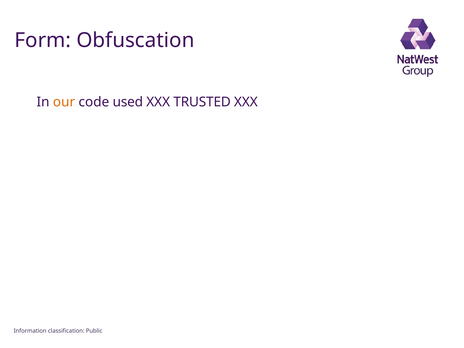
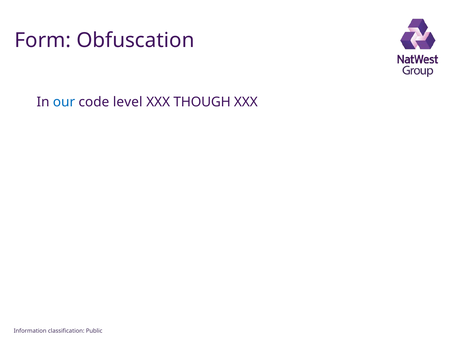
our colour: orange -> blue
used: used -> level
TRUSTED: TRUSTED -> THOUGH
